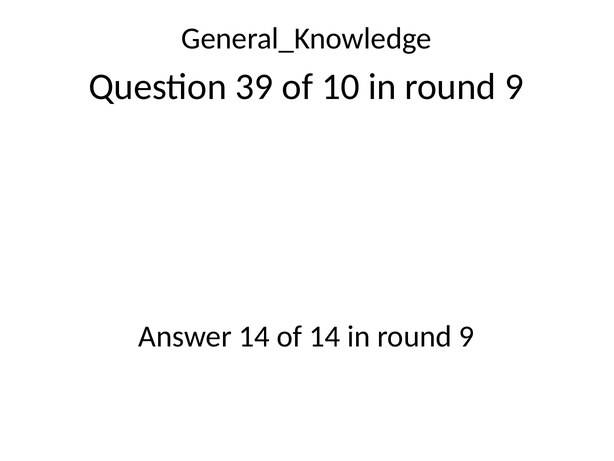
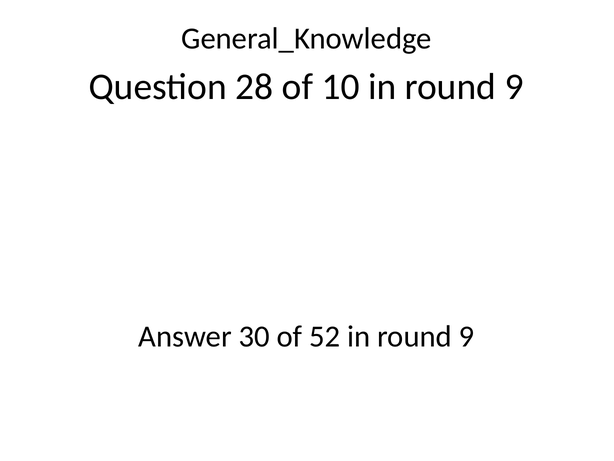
39: 39 -> 28
Answer 14: 14 -> 30
of 14: 14 -> 52
